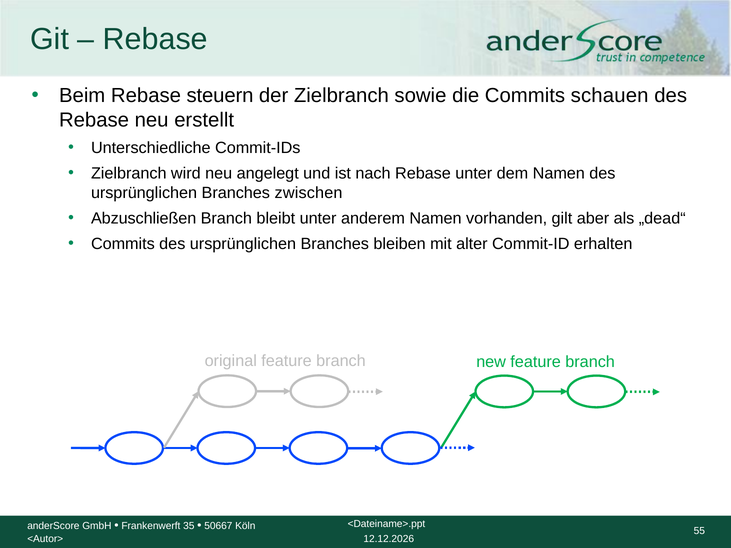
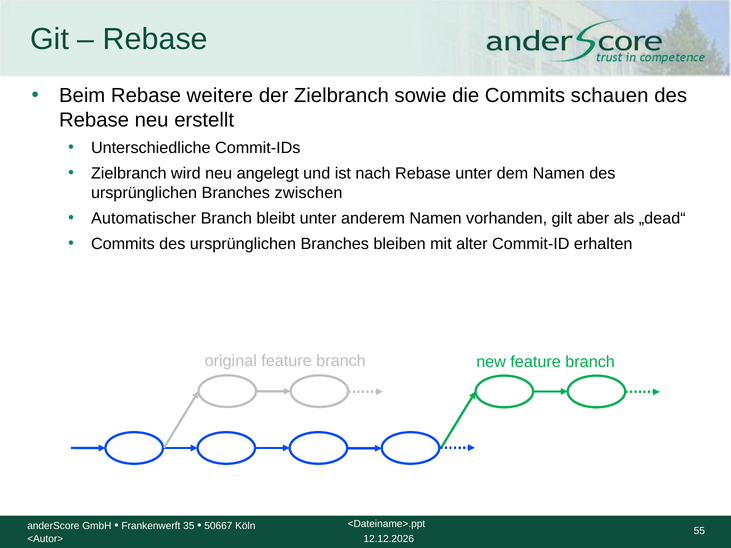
steuern: steuern -> weitere
Abzuschließen: Abzuschließen -> Automatischer
